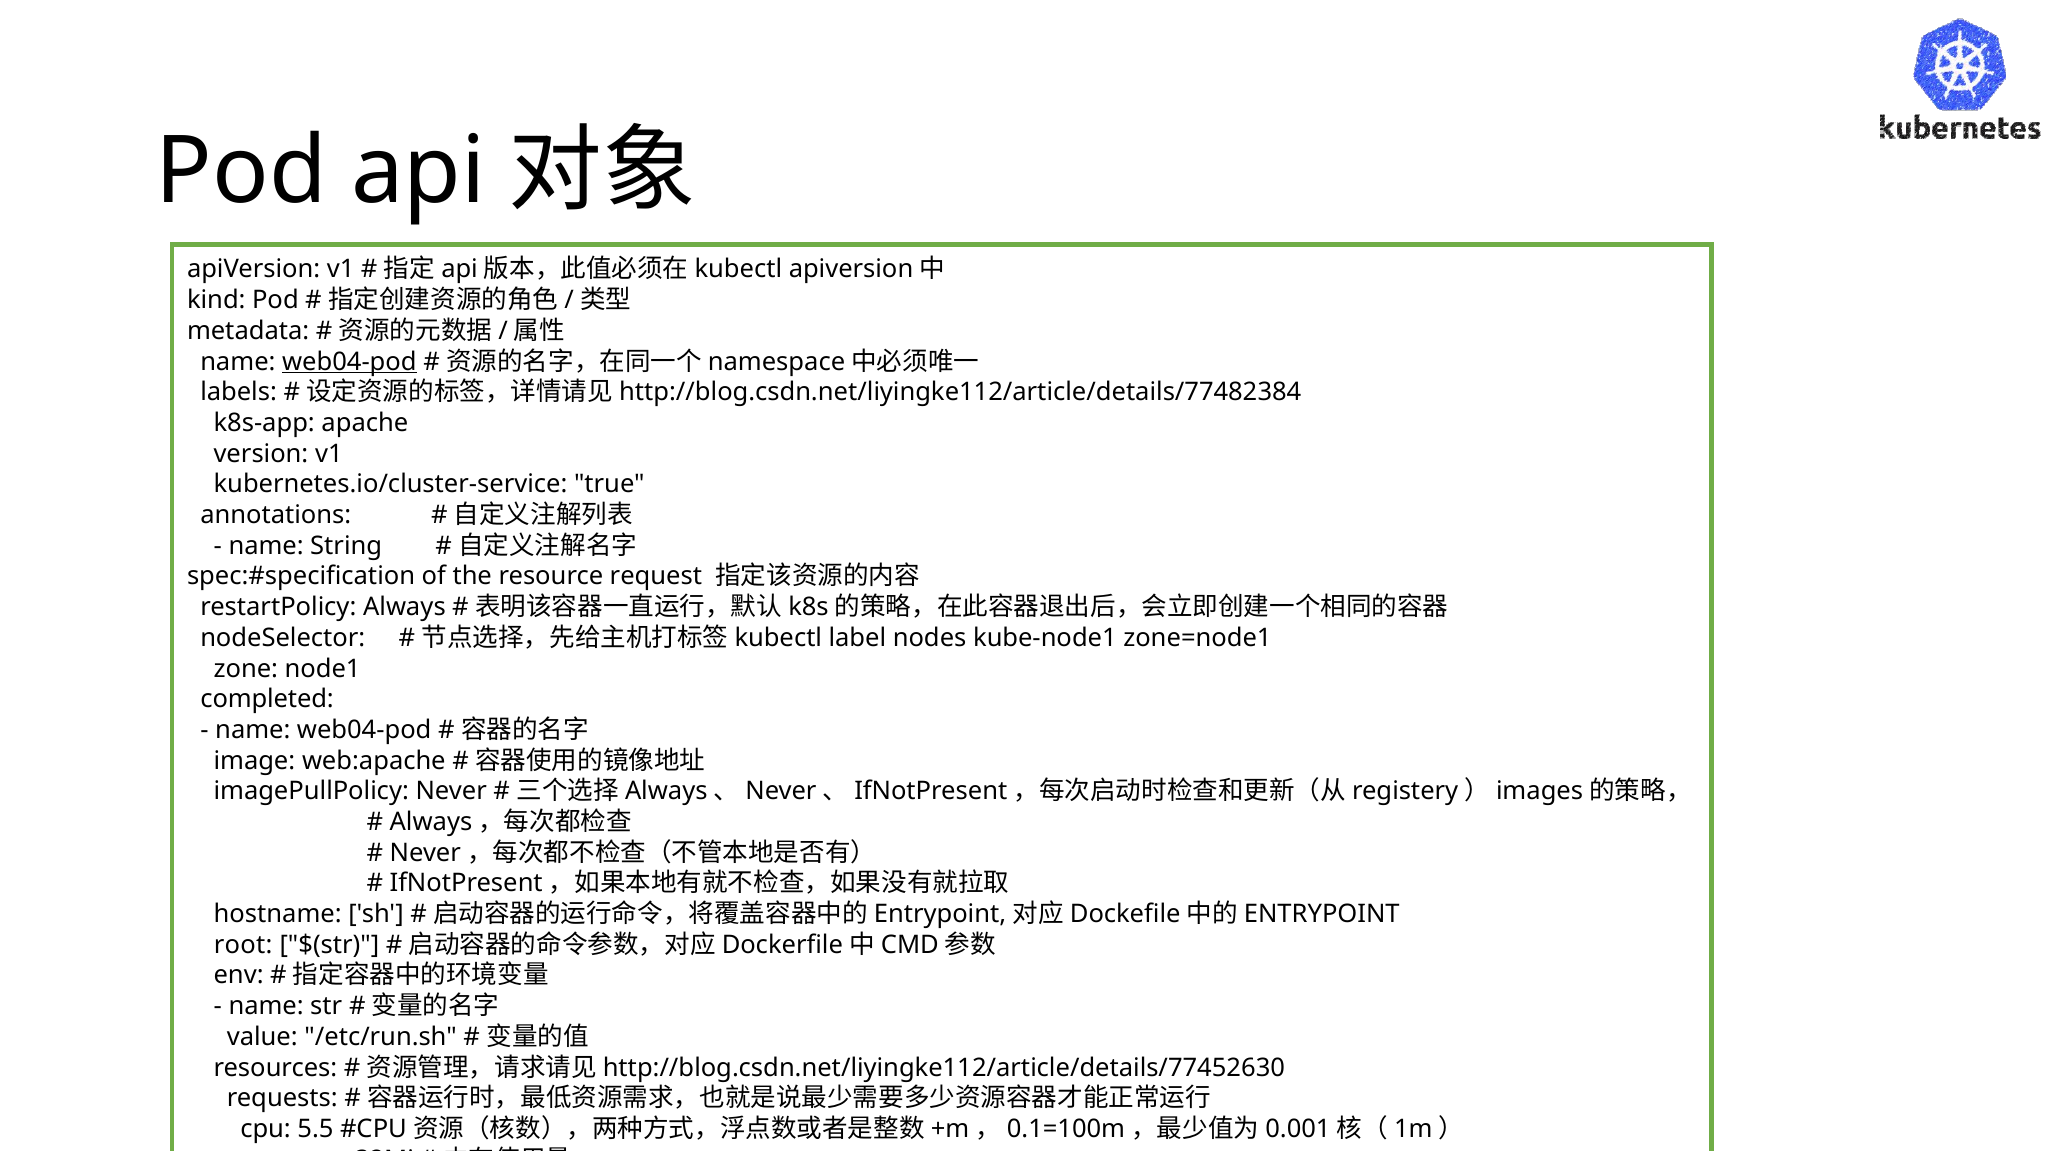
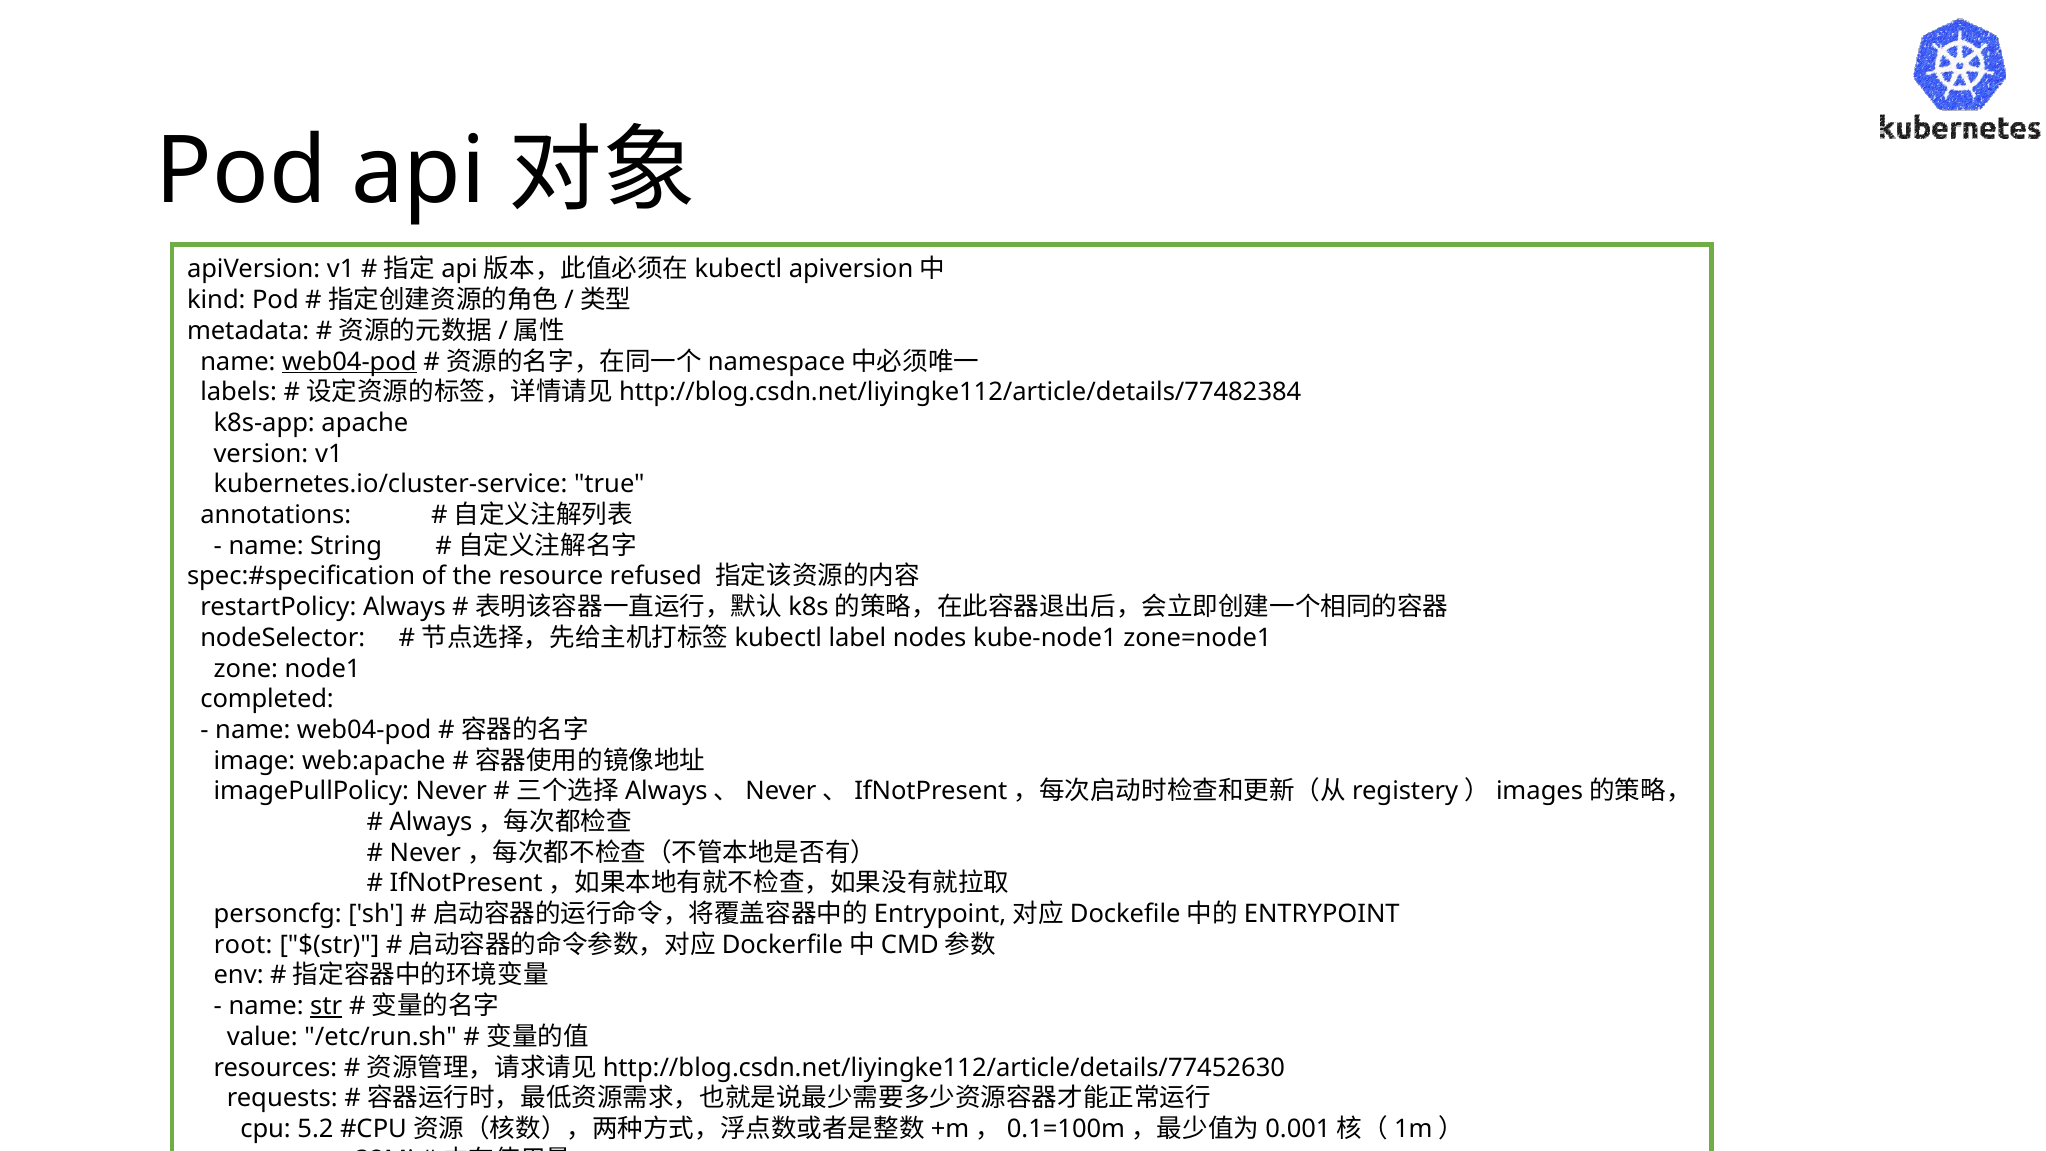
request: request -> refused
hostname: hostname -> personcfg
str underline: none -> present
5.5: 5.5 -> 5.2
